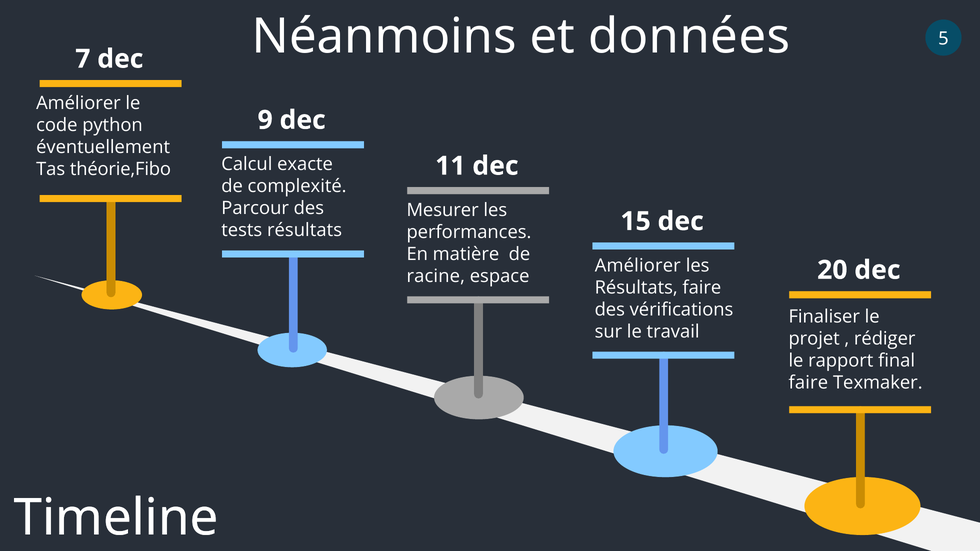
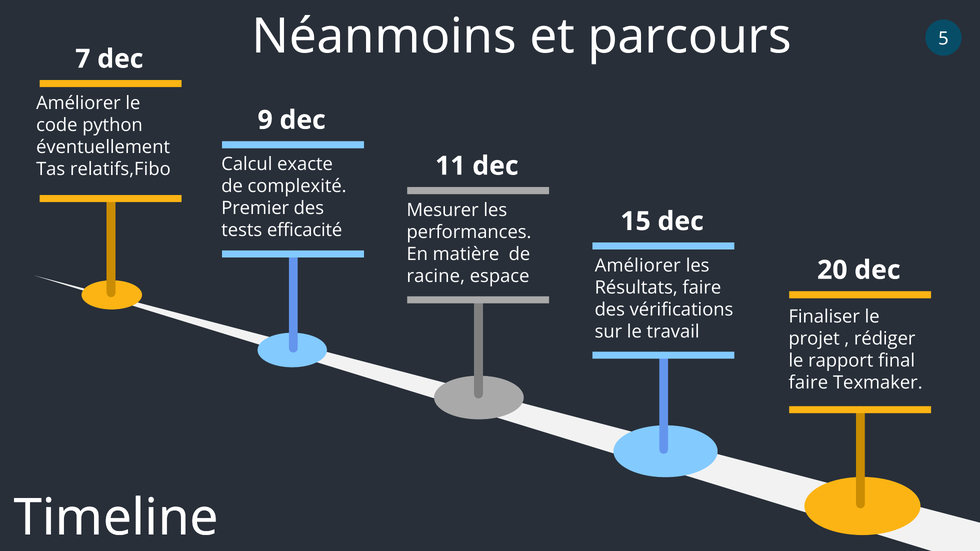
données: données -> parcours
théorie,Fibo: théorie,Fibo -> relatifs,Fibo
Parcour: Parcour -> Premier
tests résultats: résultats -> efficacité
